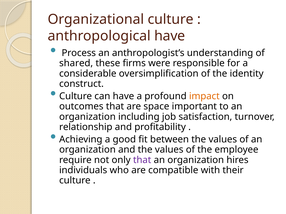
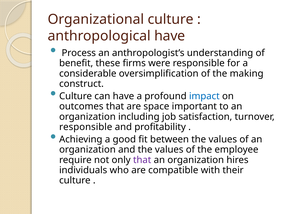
shared: shared -> benefit
identity: identity -> making
impact colour: orange -> blue
relationship at (86, 127): relationship -> responsible
